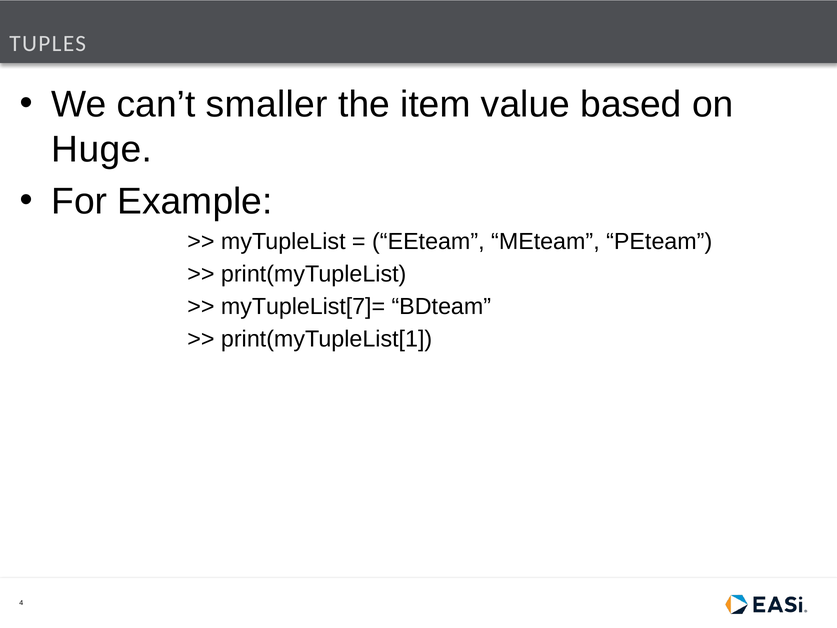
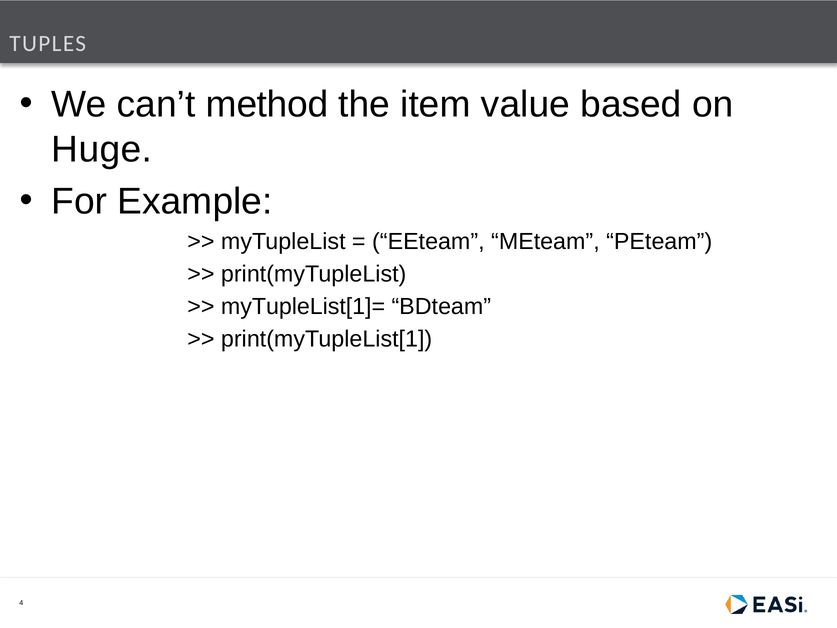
smaller: smaller -> method
myTupleList[7]=: myTupleList[7]= -> myTupleList[1]=
